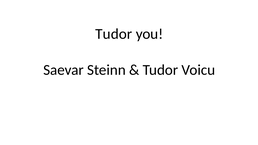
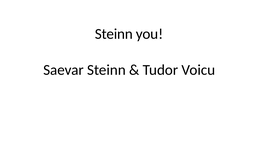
Tudor at (114, 34): Tudor -> Steinn
